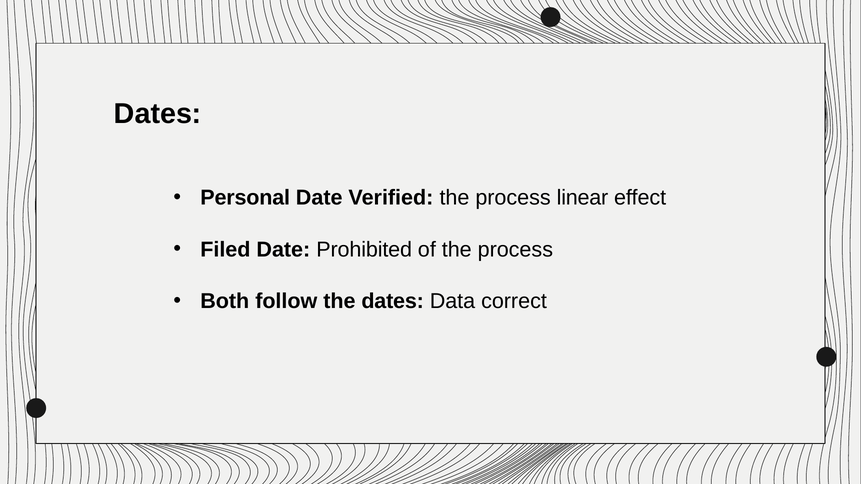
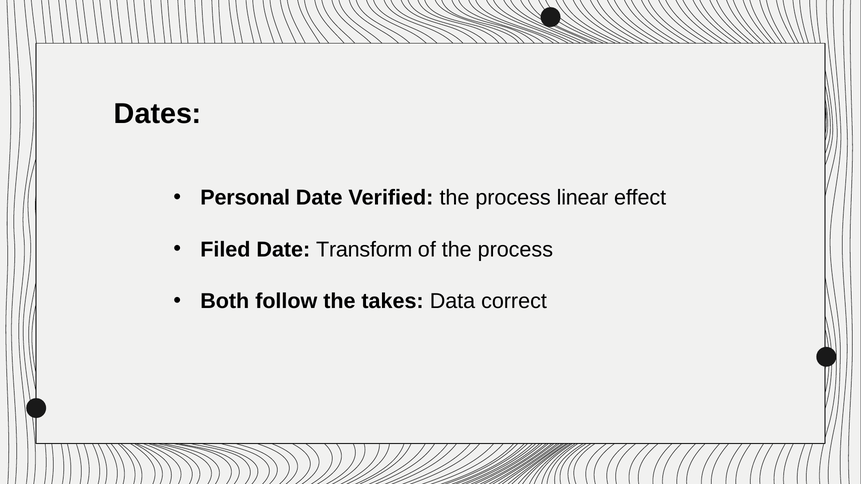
Prohibited: Prohibited -> Transform
the dates: dates -> takes
